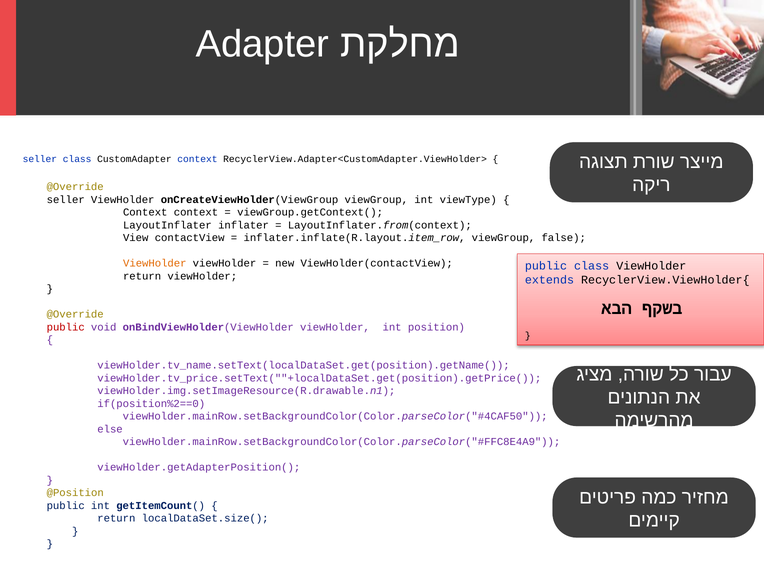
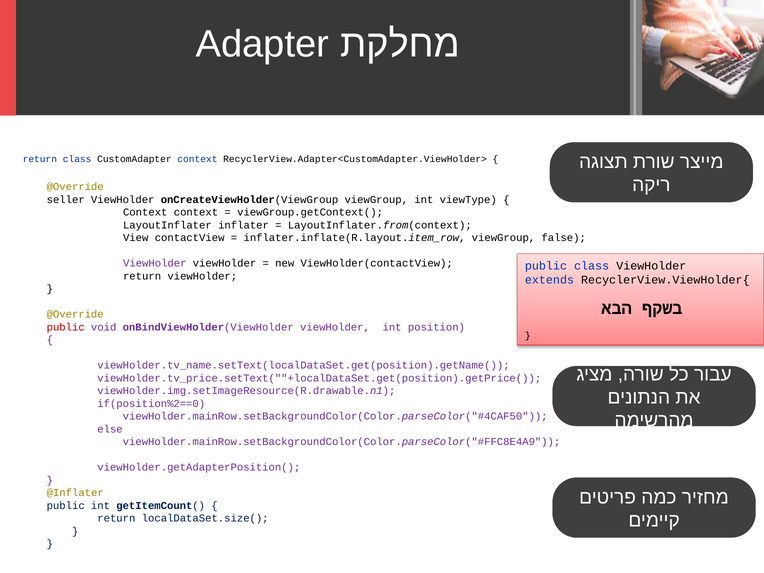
seller at (40, 159): seller -> return
ViewHolder at (155, 263) colour: orange -> purple
@Position: @Position -> @Inflater
